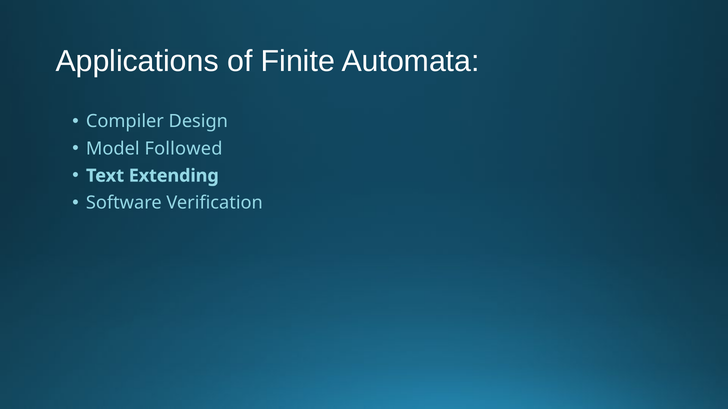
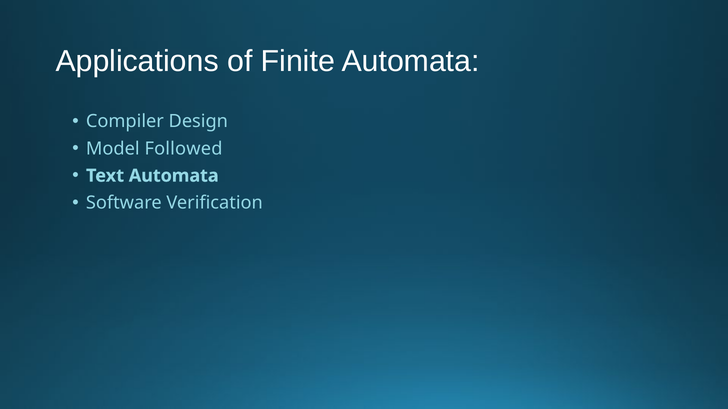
Text Extending: Extending -> Automata
